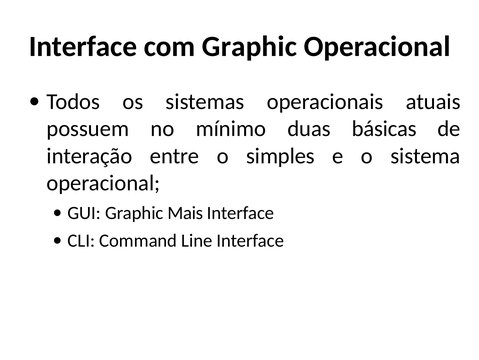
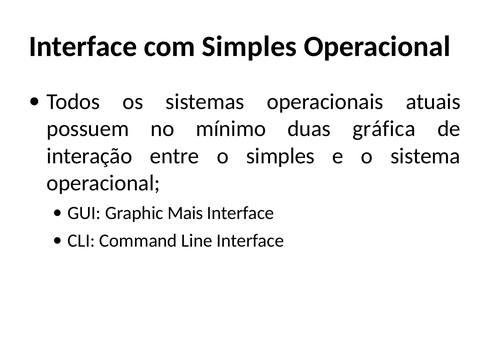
com Graphic: Graphic -> Simples
básicas: básicas -> gráfica
